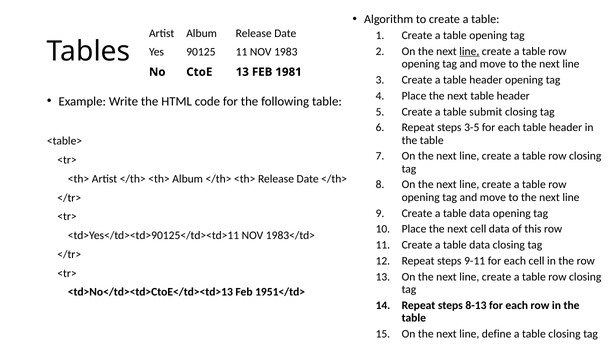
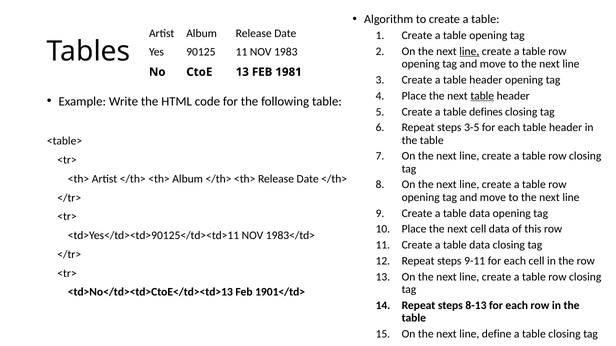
table at (482, 96) underline: none -> present
submit: submit -> defines
1951</td>: 1951</td> -> 1901</td>
